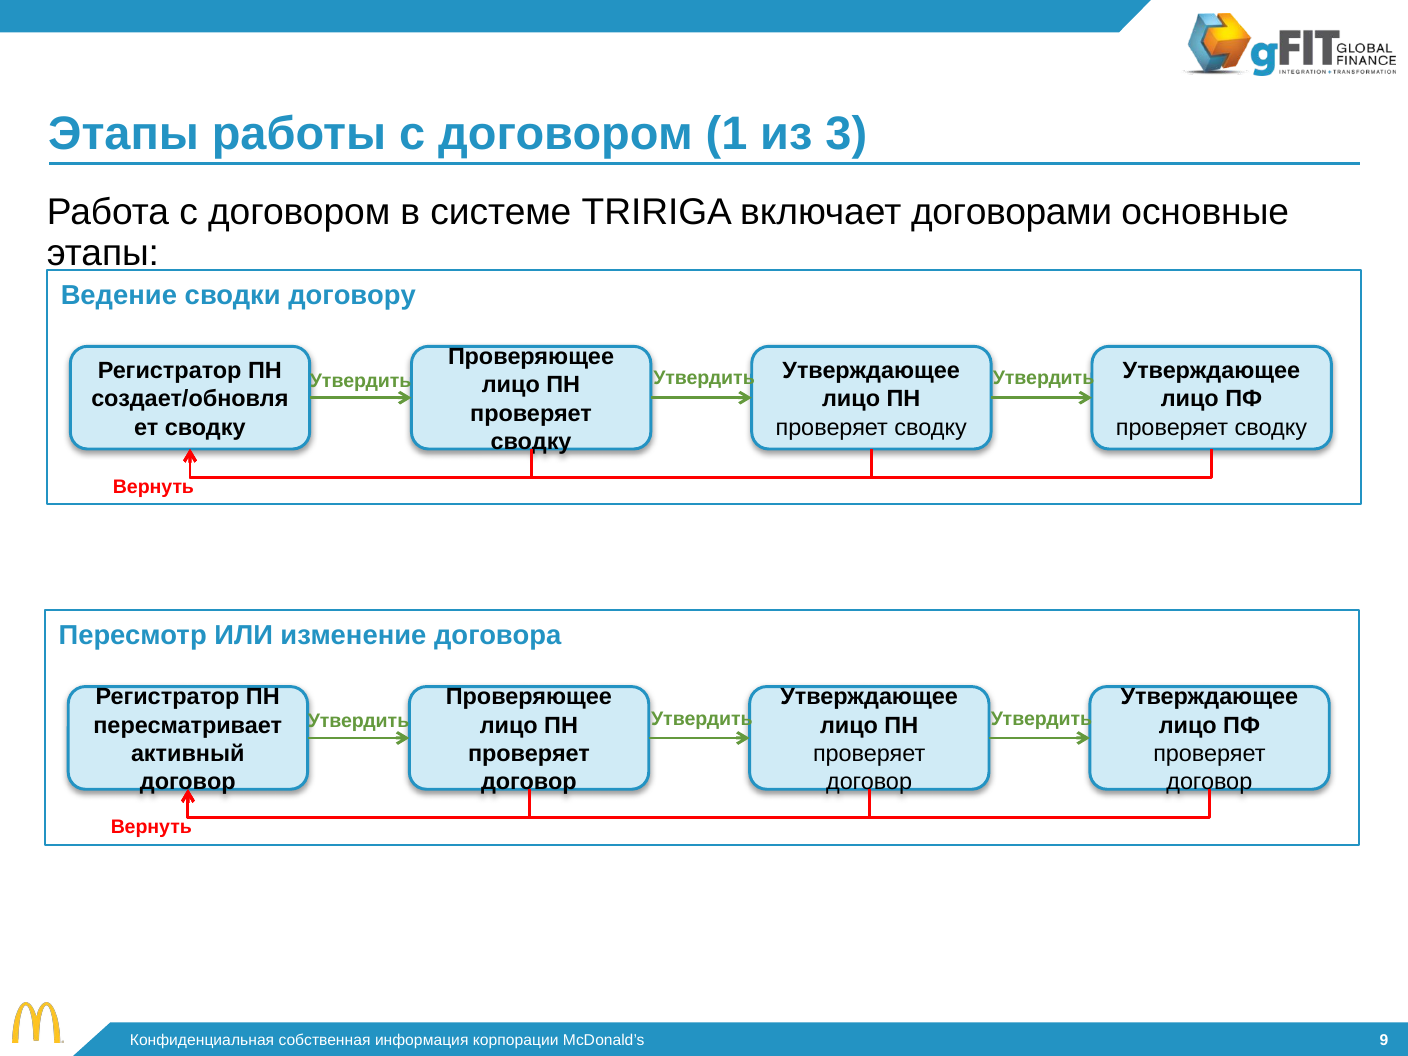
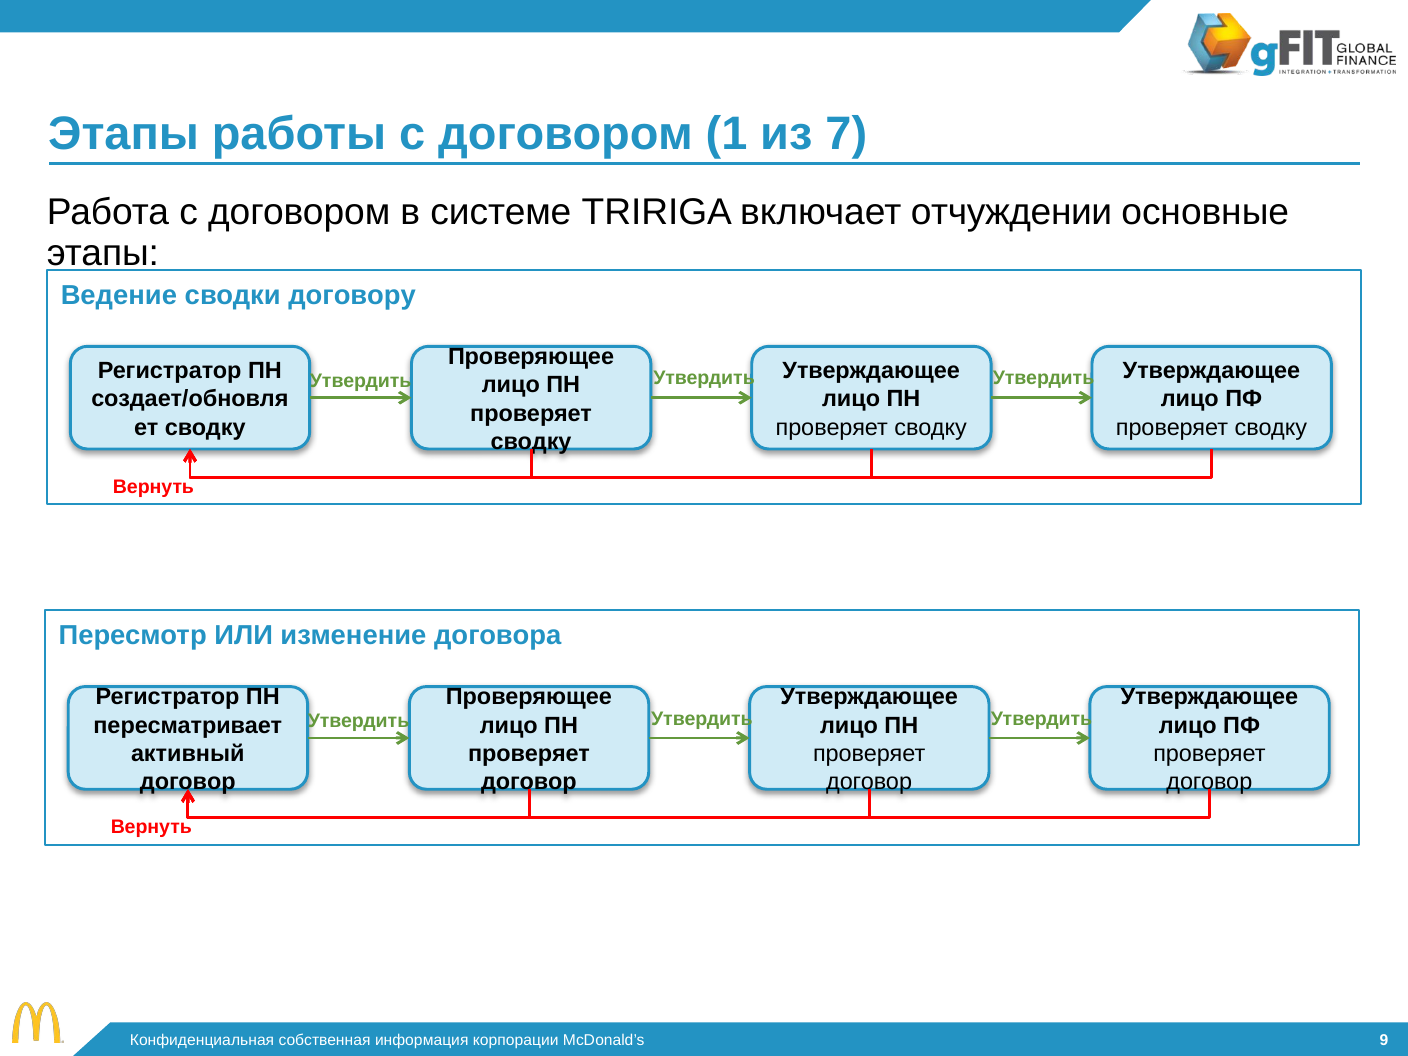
3: 3 -> 7
договорами: договорами -> отчуждении
